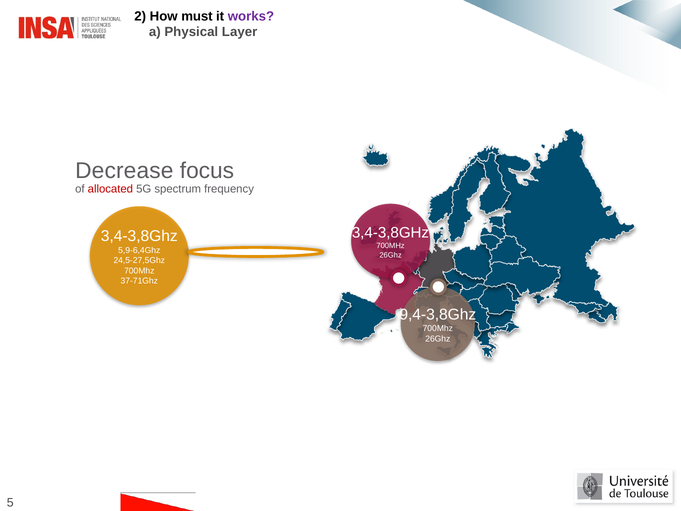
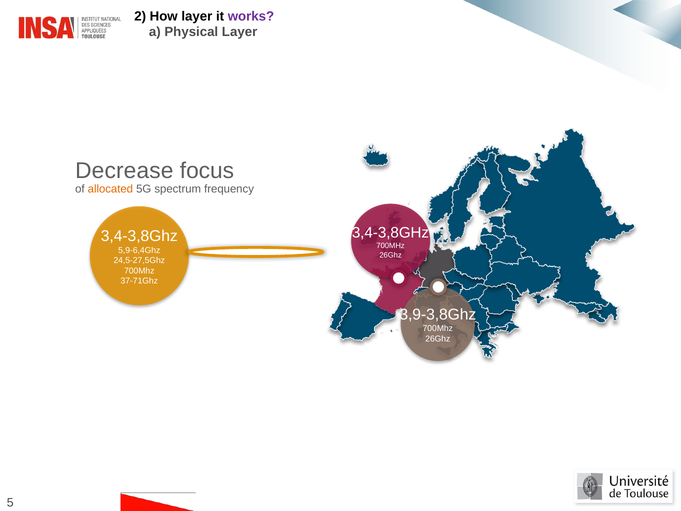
How must: must -> layer
allocated colour: red -> orange
9,4-3,8Ghz: 9,4-3,8Ghz -> 3,9-3,8Ghz
